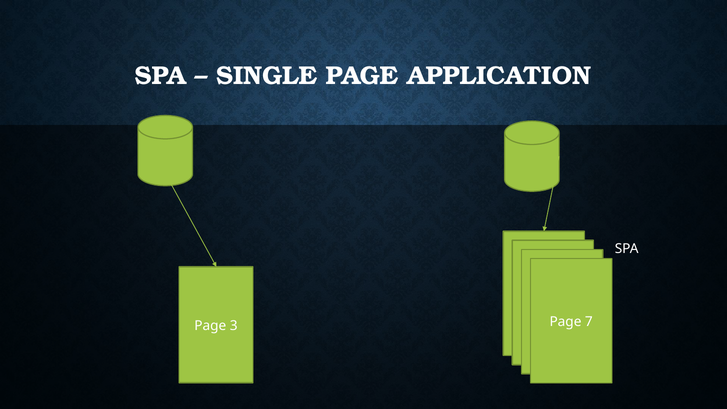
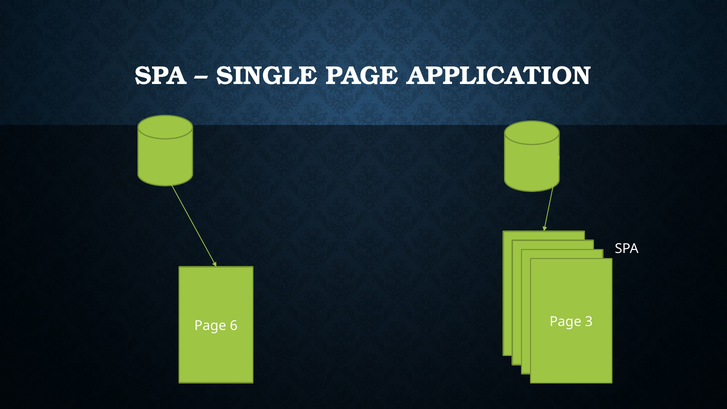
7: 7 -> 3
3: 3 -> 6
